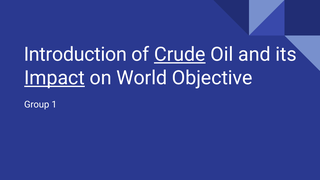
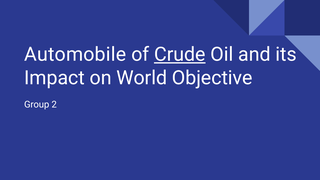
Introduction: Introduction -> Automobile
Impact underline: present -> none
1: 1 -> 2
